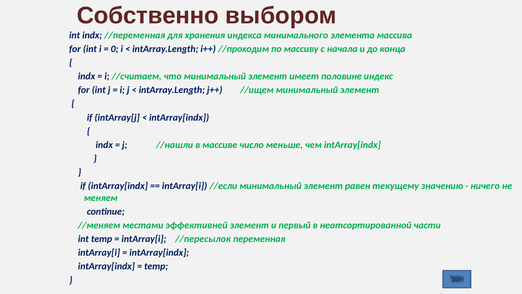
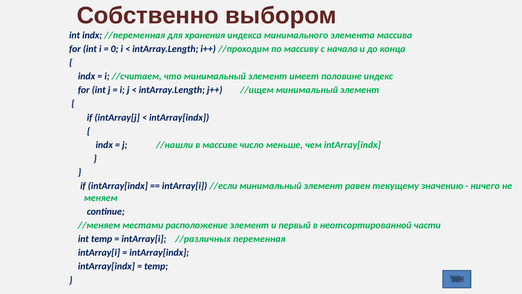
эффективней: эффективней -> расположение
//пересылок: //пересылок -> //различных
